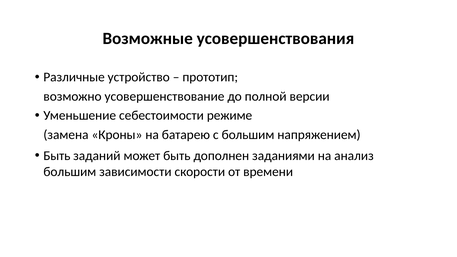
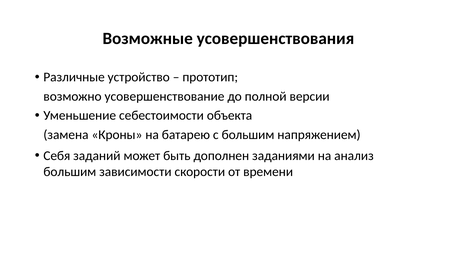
режиме: режиме -> объекта
Быть at (57, 156): Быть -> Себя
